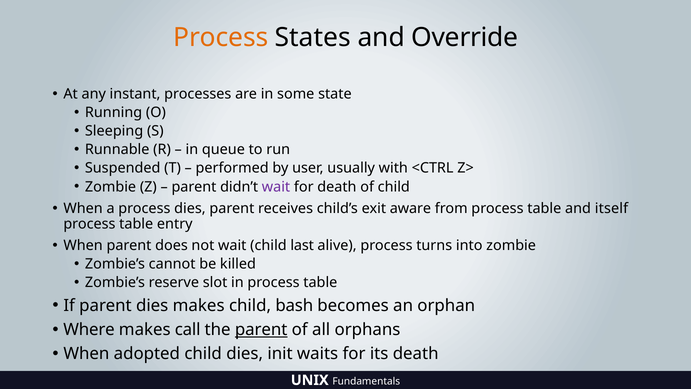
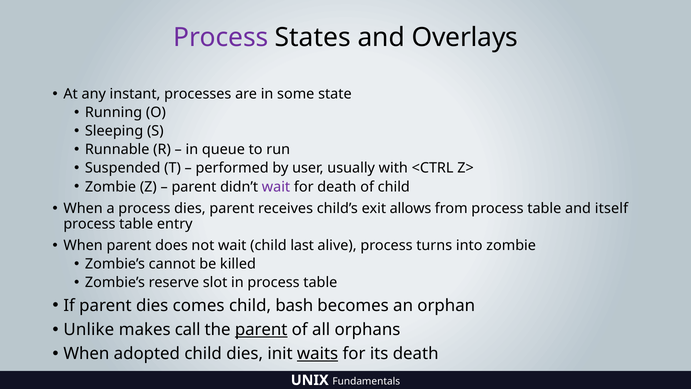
Process at (221, 37) colour: orange -> purple
Override: Override -> Overlays
aware: aware -> allows
dies makes: makes -> comes
Where: Where -> Unlike
waits underline: none -> present
